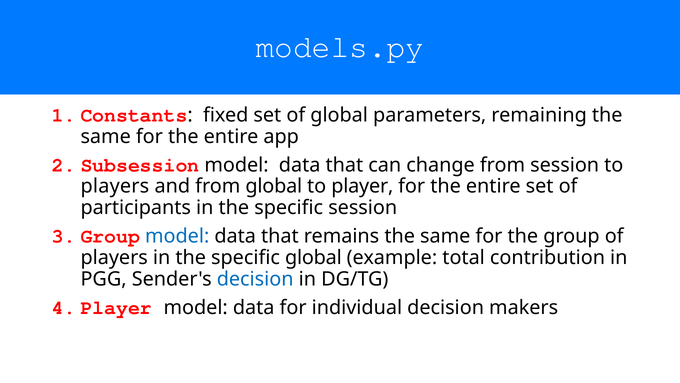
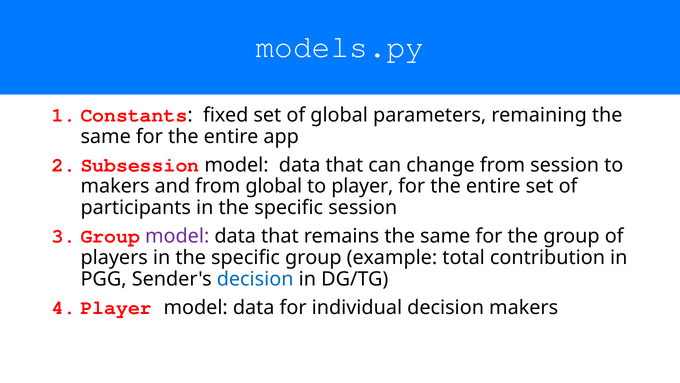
players at (115, 186): players -> makers
model at (177, 236) colour: blue -> purple
specific global: global -> group
